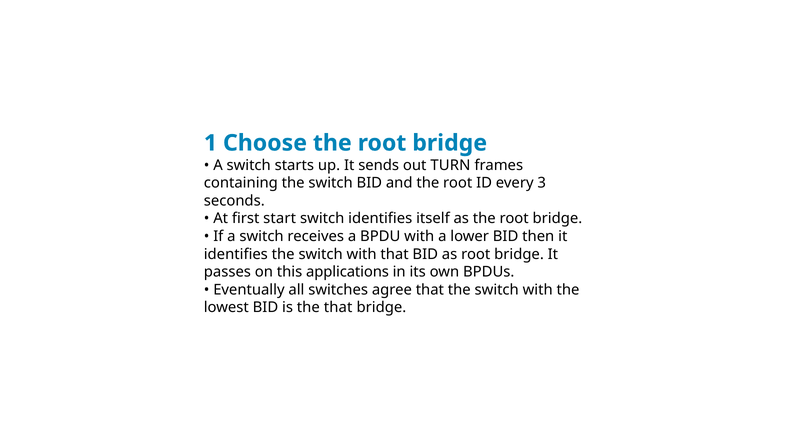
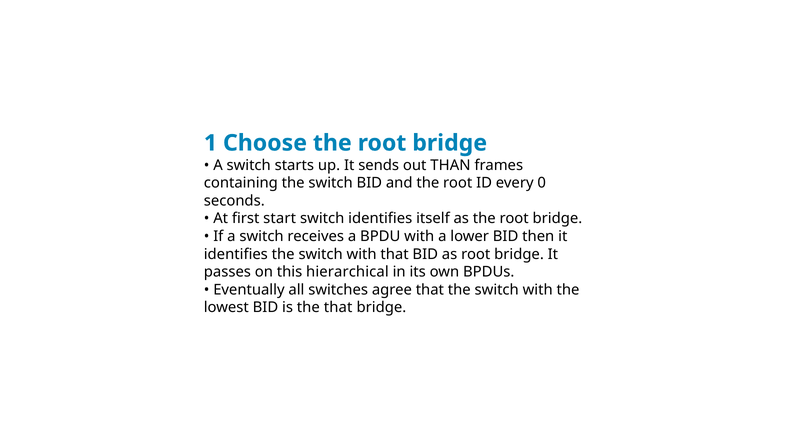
TURN: TURN -> THAN
3: 3 -> 0
applications: applications -> hierarchical
